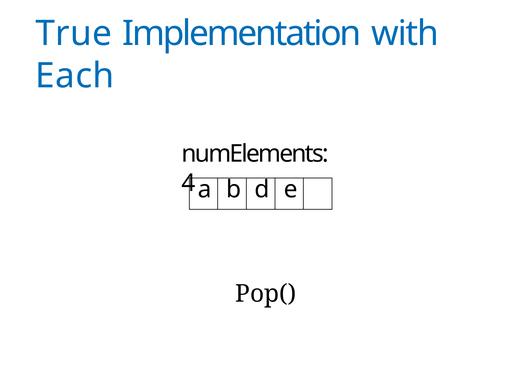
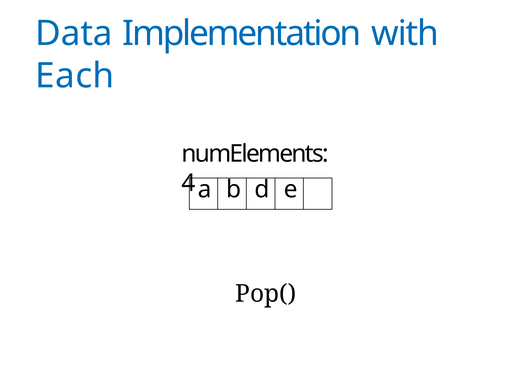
True: True -> Data
